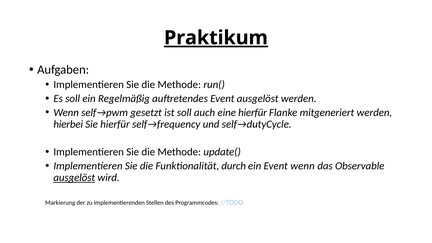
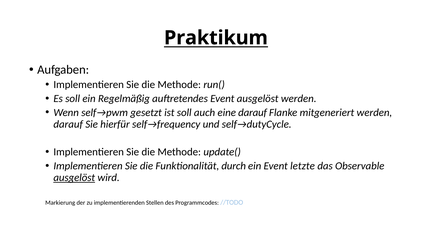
Praktikum underline: present -> none
eine hierfür: hierfür -> darauf
hierbei at (68, 124): hierbei -> darauf
Event wenn: wenn -> letzte
